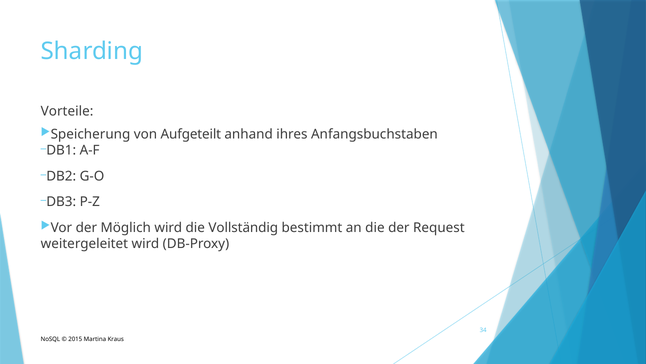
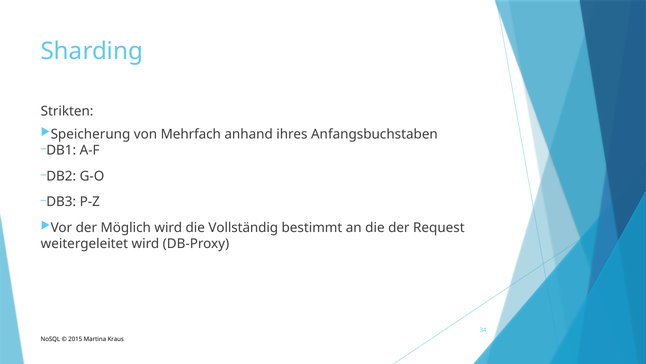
Vorteile: Vorteile -> Strikten
Aufgeteilt: Aufgeteilt -> Mehrfach
